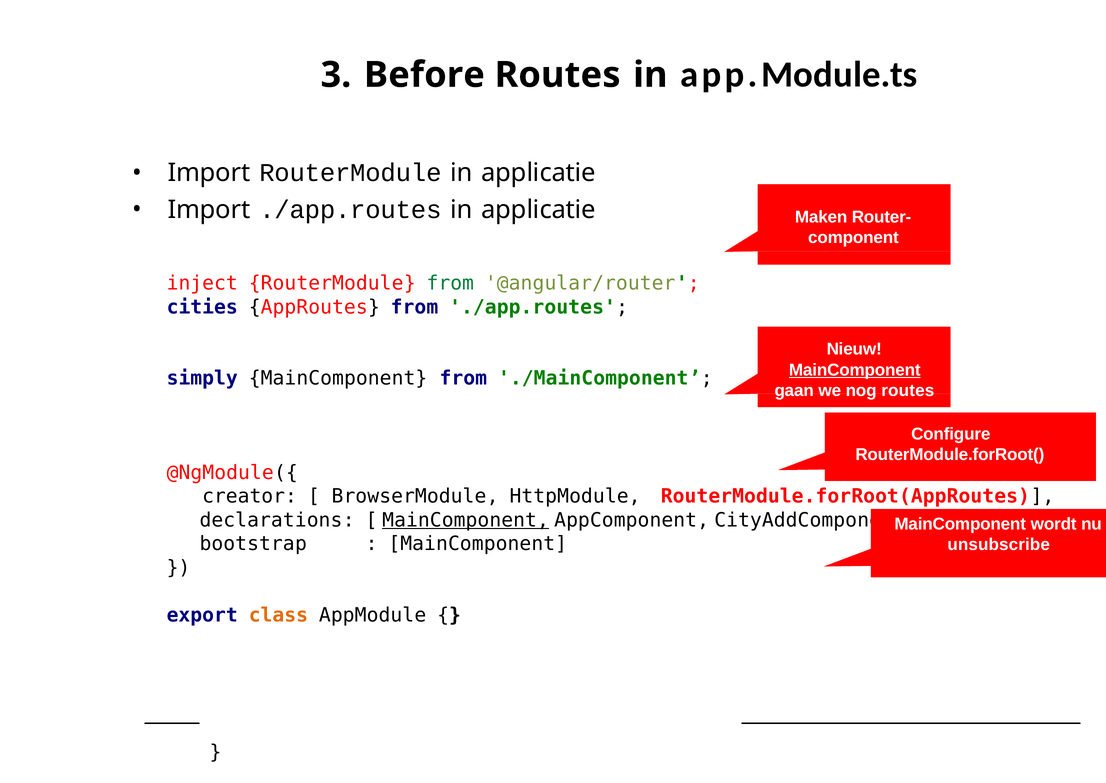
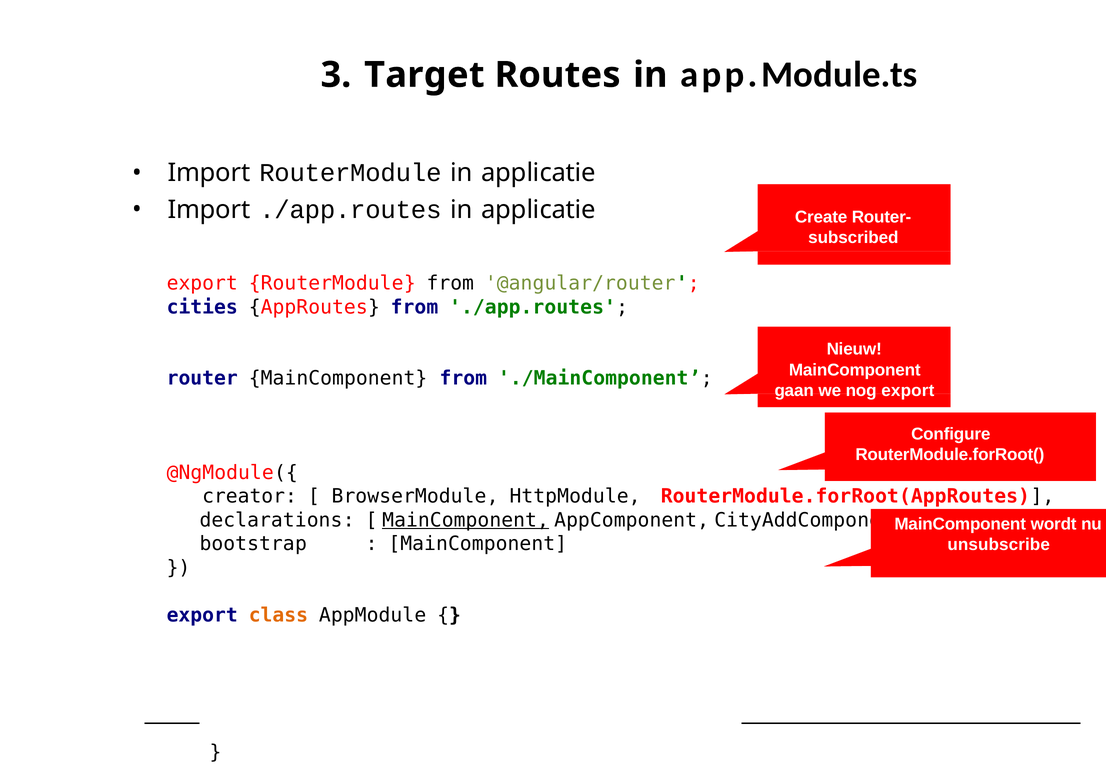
Before: Before -> Target
Maken: Maken -> Create
component: component -> subscribed
inject at (202, 283): inject -> export
from at (450, 283) colour: green -> black
MainComponent at (855, 370) underline: present -> none
simply: simply -> router
nog routes: routes -> export
